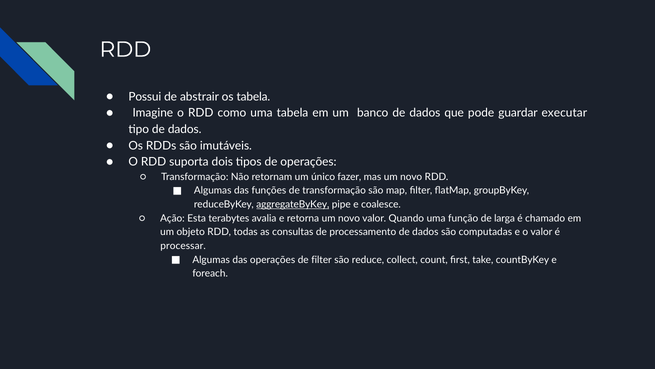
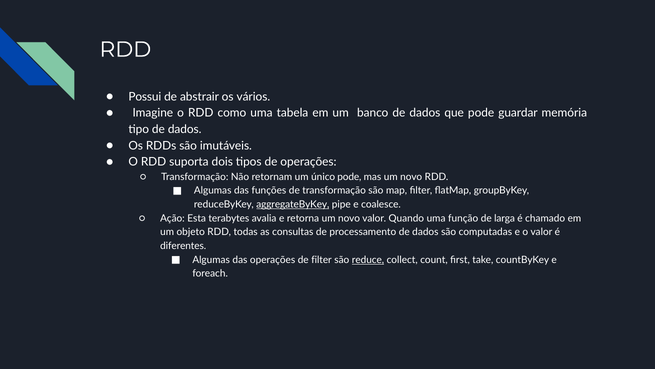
os tabela: tabela -> vários
executar: executar -> memória
único fazer: fazer -> pode
processar: processar -> diferentes
reduce underline: none -> present
